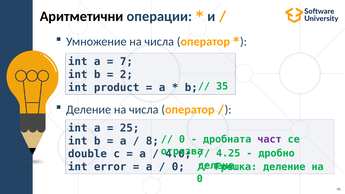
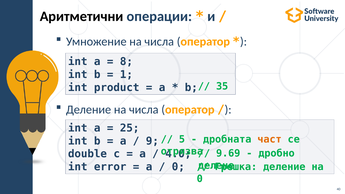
7: 7 -> 8
2: 2 -> 1
0 at (182, 139): 0 -> 5
част colour: purple -> orange
8: 8 -> 9
4.25: 4.25 -> 9.69
